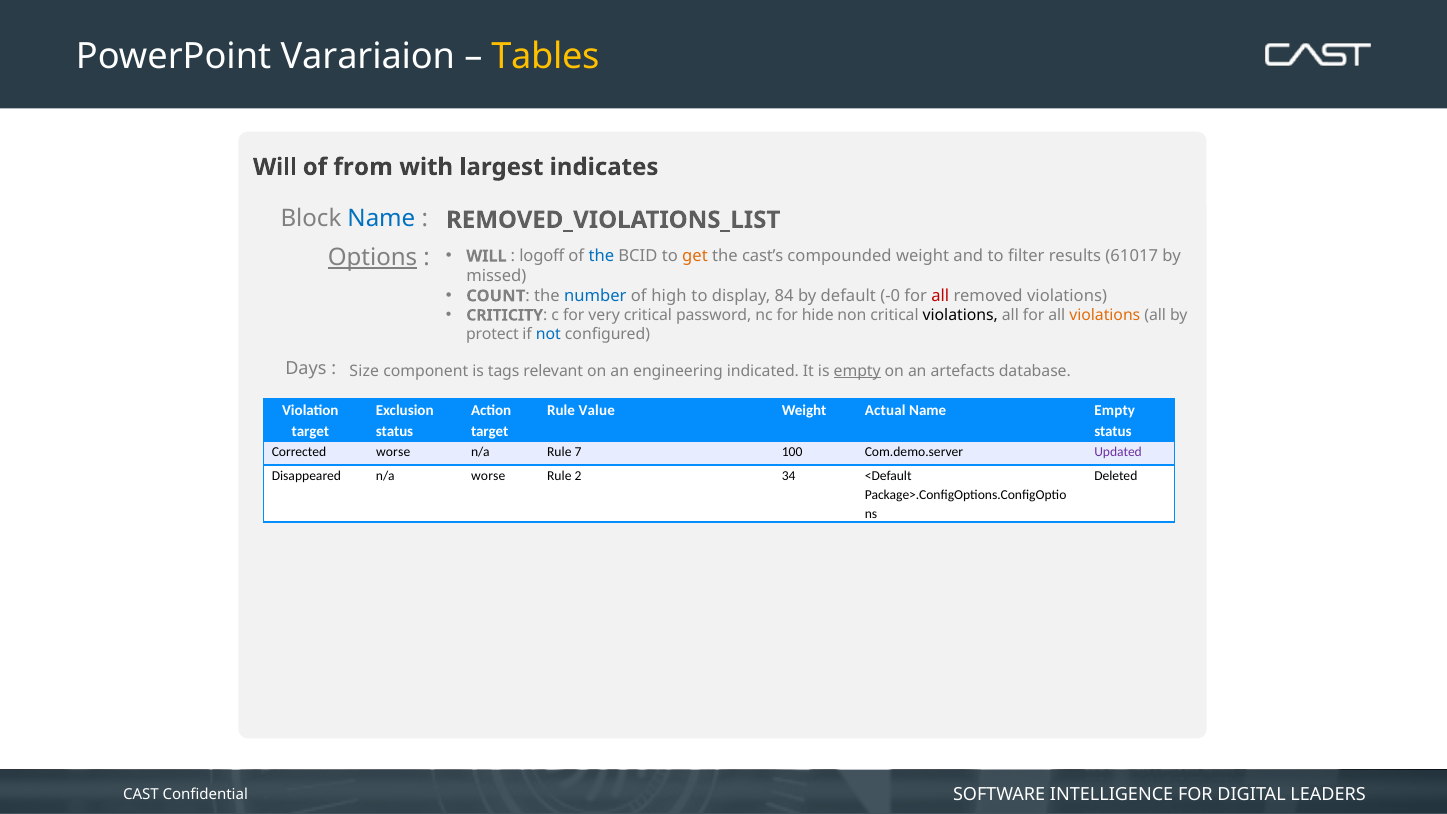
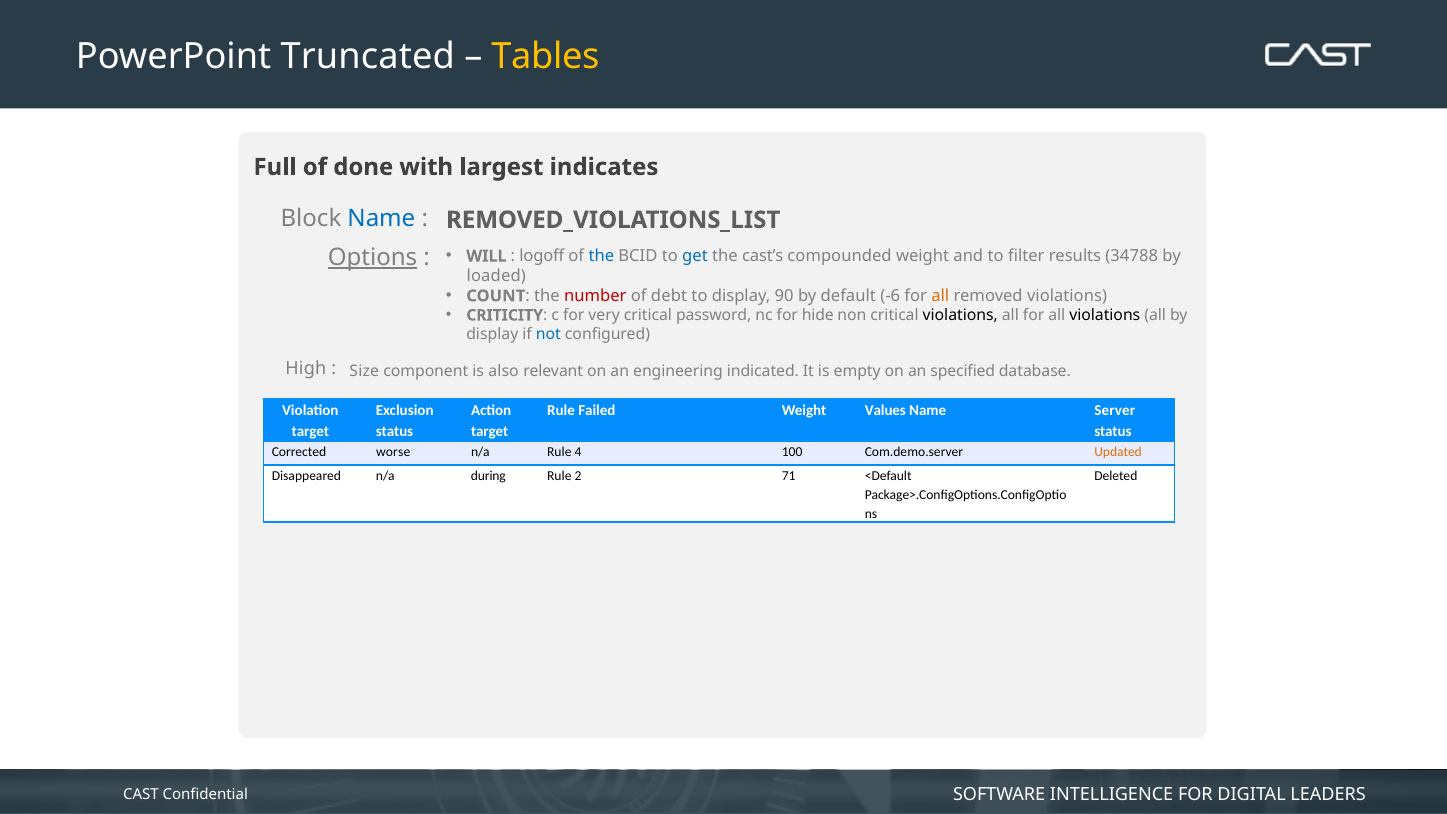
Varariaion: Varariaion -> Truncated
Will at (275, 167): Will -> Full
from: from -> done
get colour: orange -> blue
61017: 61017 -> 34788
missed: missed -> loaded
number colour: blue -> red
high: high -> debt
84: 84 -> 90
-0: -0 -> -6
all at (940, 296) colour: red -> orange
violations at (1105, 315) colour: orange -> black
protect at (492, 334): protect -> display
Days: Days -> High
tags: tags -> also
empty at (857, 371) underline: present -> none
artefacts: artefacts -> specified
Value: Value -> Failed
Actual: Actual -> Values
Name Empty: Empty -> Server
7: 7 -> 4
Updated colour: purple -> orange
n/a worse: worse -> during
34: 34 -> 71
